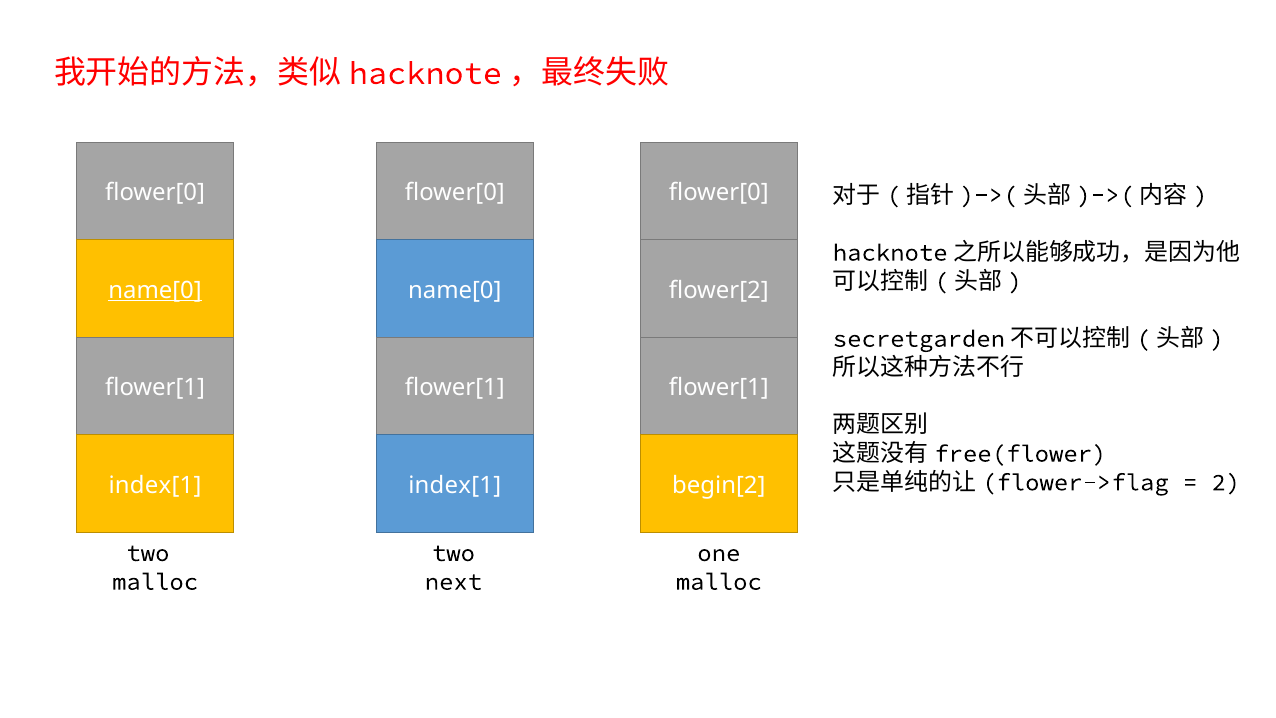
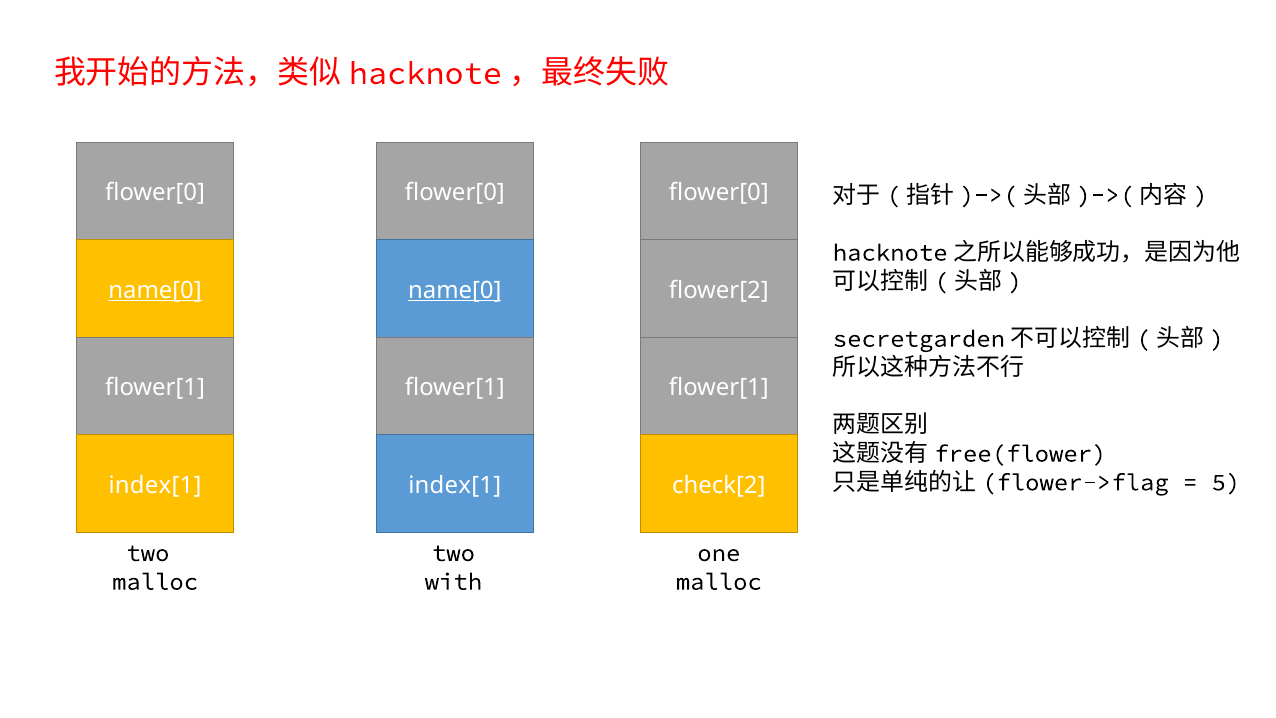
name[0 at (455, 290) underline: none -> present
2: 2 -> 5
begin[2: begin[2 -> check[2
next: next -> with
